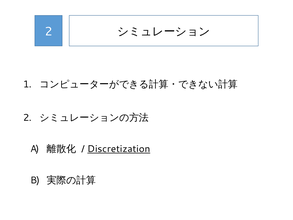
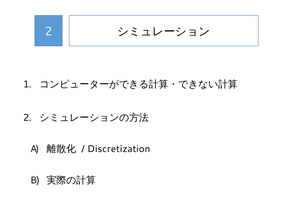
Discretization underline: present -> none
